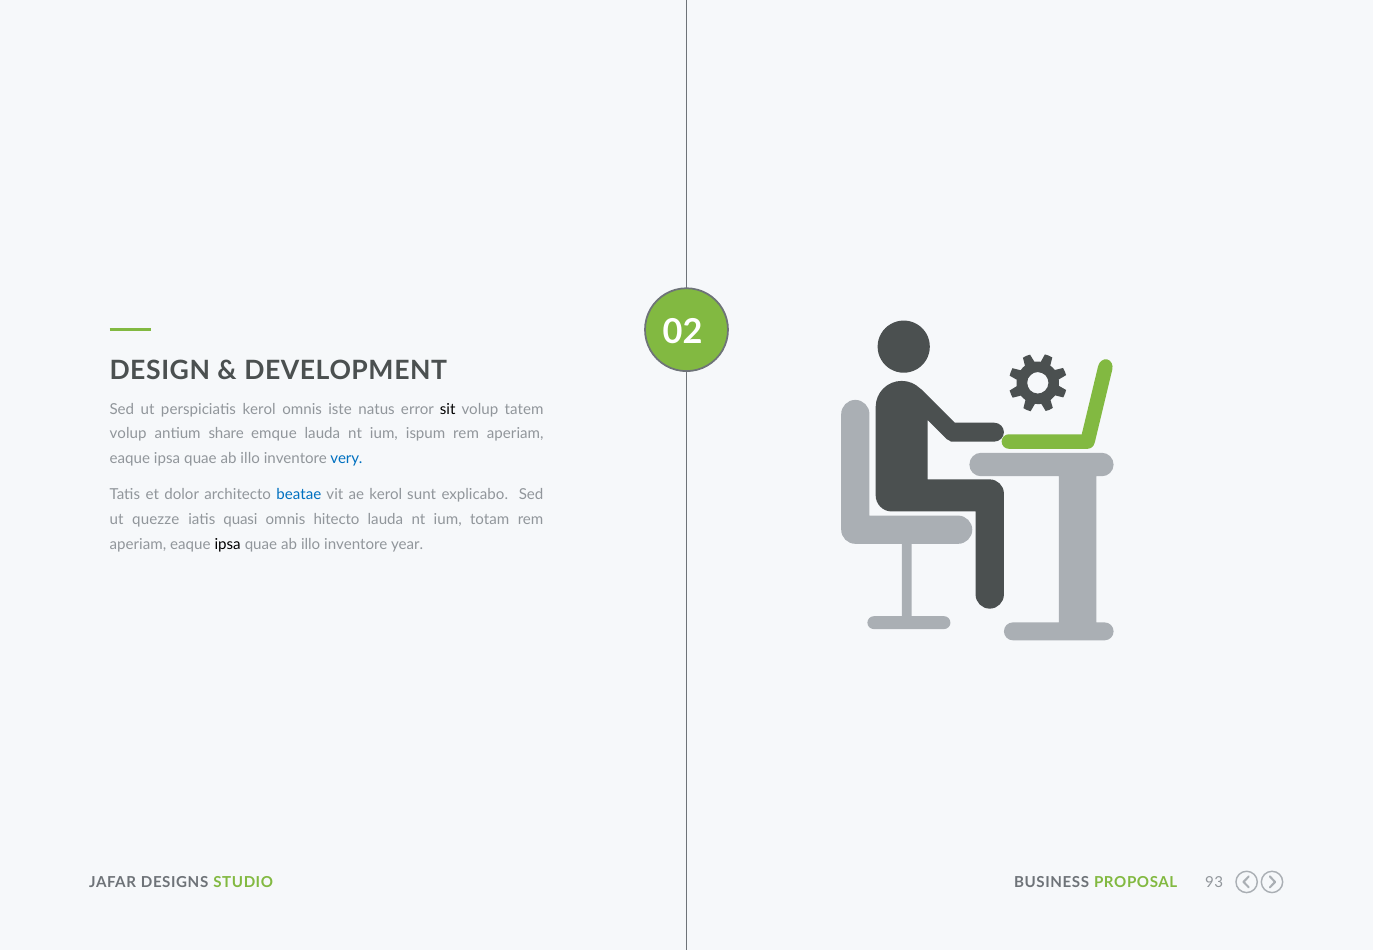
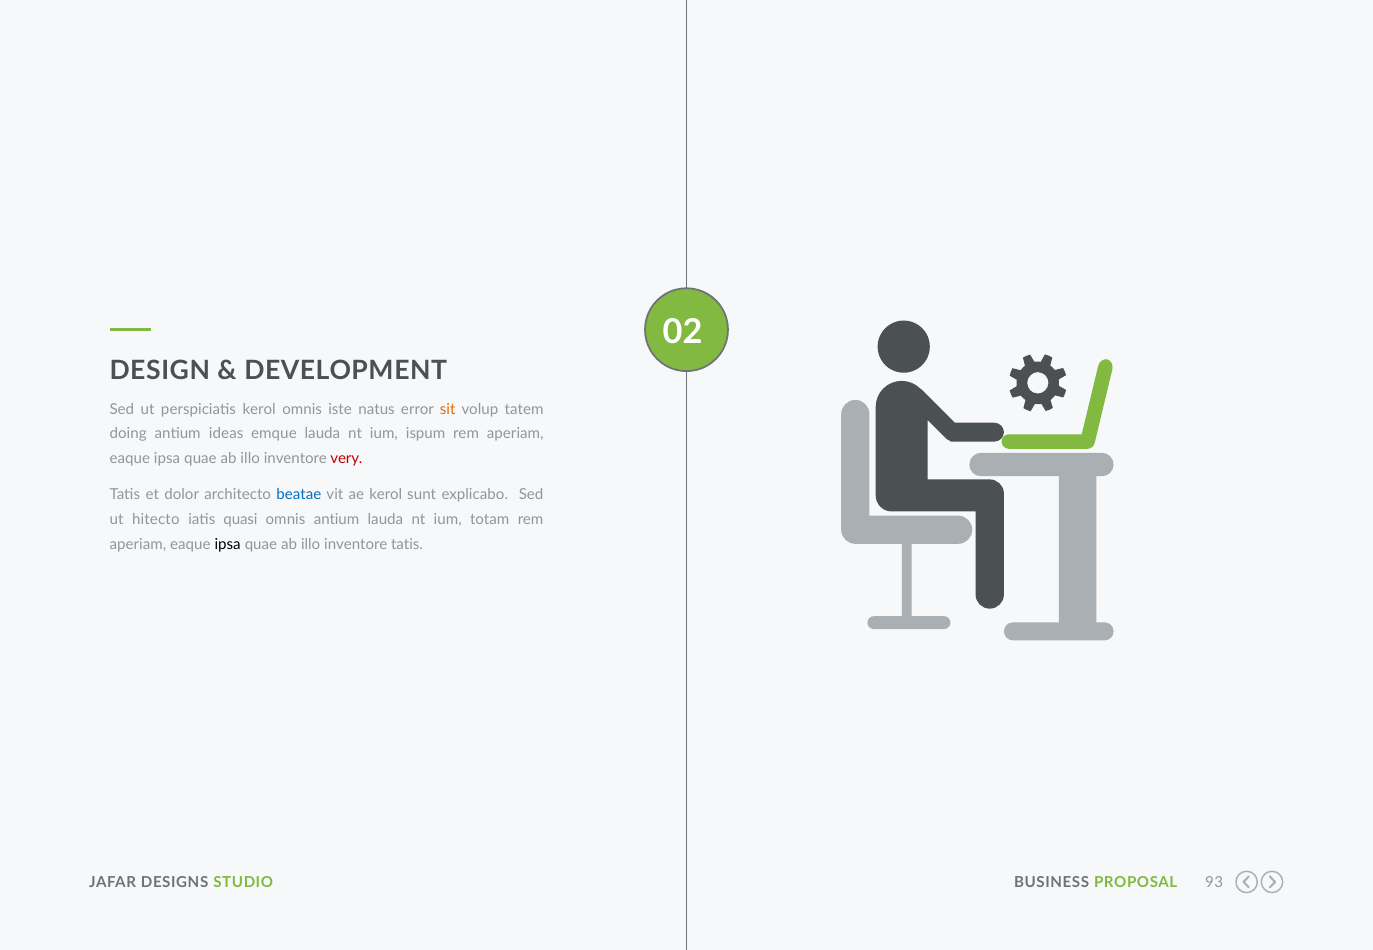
sit colour: black -> orange
volup at (128, 434): volup -> doing
share: share -> ideas
very colour: blue -> red
quezze: quezze -> hitecto
omnis hitecto: hitecto -> antium
inventore year: year -> tatis
